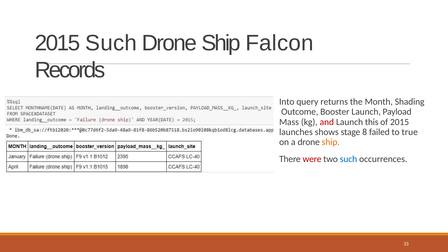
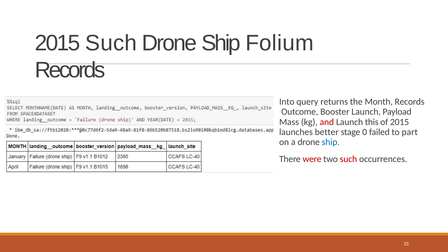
Falcon: Falcon -> Folium
Month Shading: Shading -> Records
shows: shows -> better
8: 8 -> 0
true: true -> part
ship at (331, 142) colour: orange -> blue
such at (348, 159) colour: blue -> red
